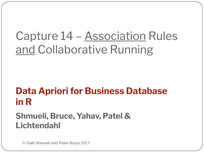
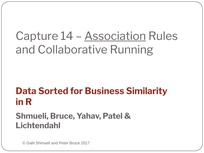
and at (25, 50) underline: present -> none
Apriori: Apriori -> Sorted
Database: Database -> Similarity
